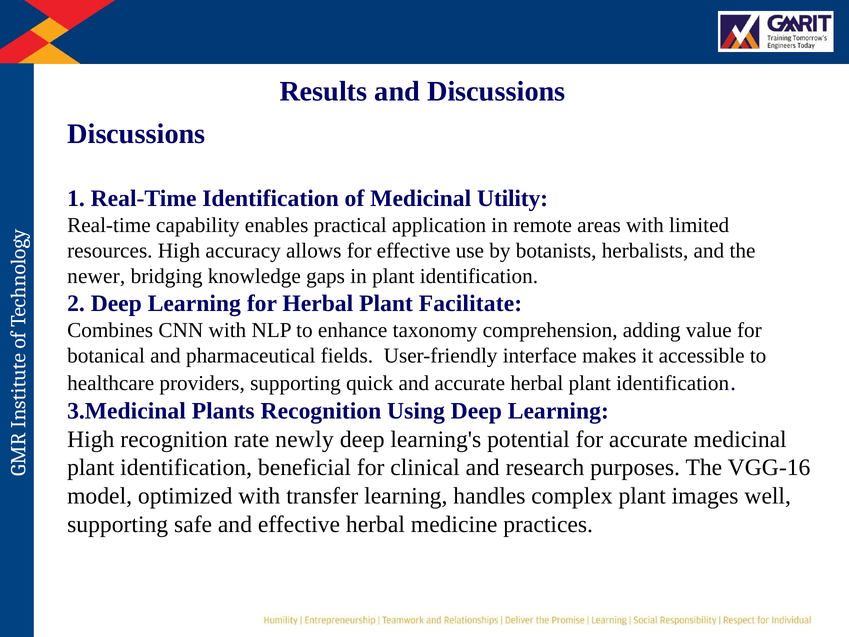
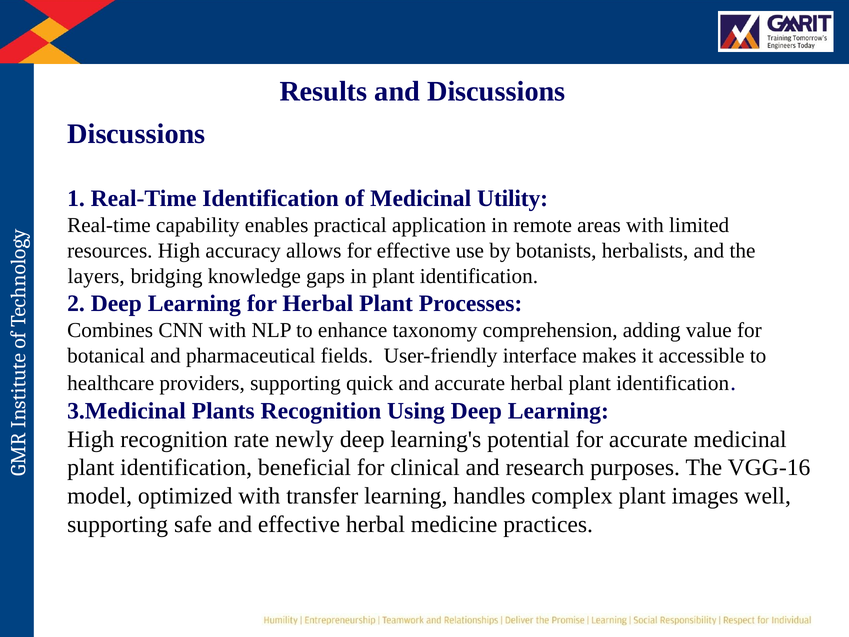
newer: newer -> layers
Facilitate: Facilitate -> Processes
